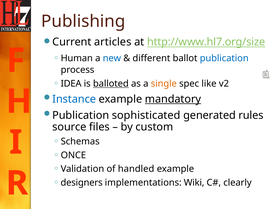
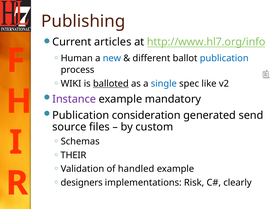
http://www.hl7.org/size: http://www.hl7.org/size -> http://www.hl7.org/info
IDEA: IDEA -> WIKI
single colour: orange -> blue
Instance colour: blue -> purple
mandatory underline: present -> none
sophisticated: sophisticated -> consideration
rules: rules -> send
ONCE: ONCE -> THEIR
Wiki: Wiki -> Risk
